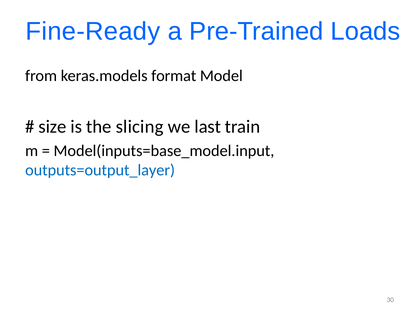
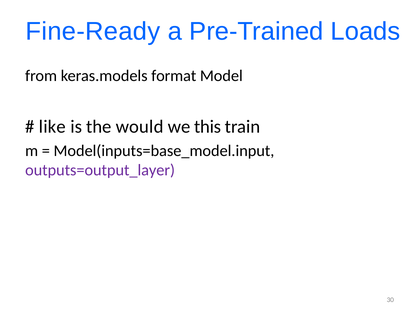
size: size -> like
slicing: slicing -> would
last: last -> this
outputs=output_layer colour: blue -> purple
